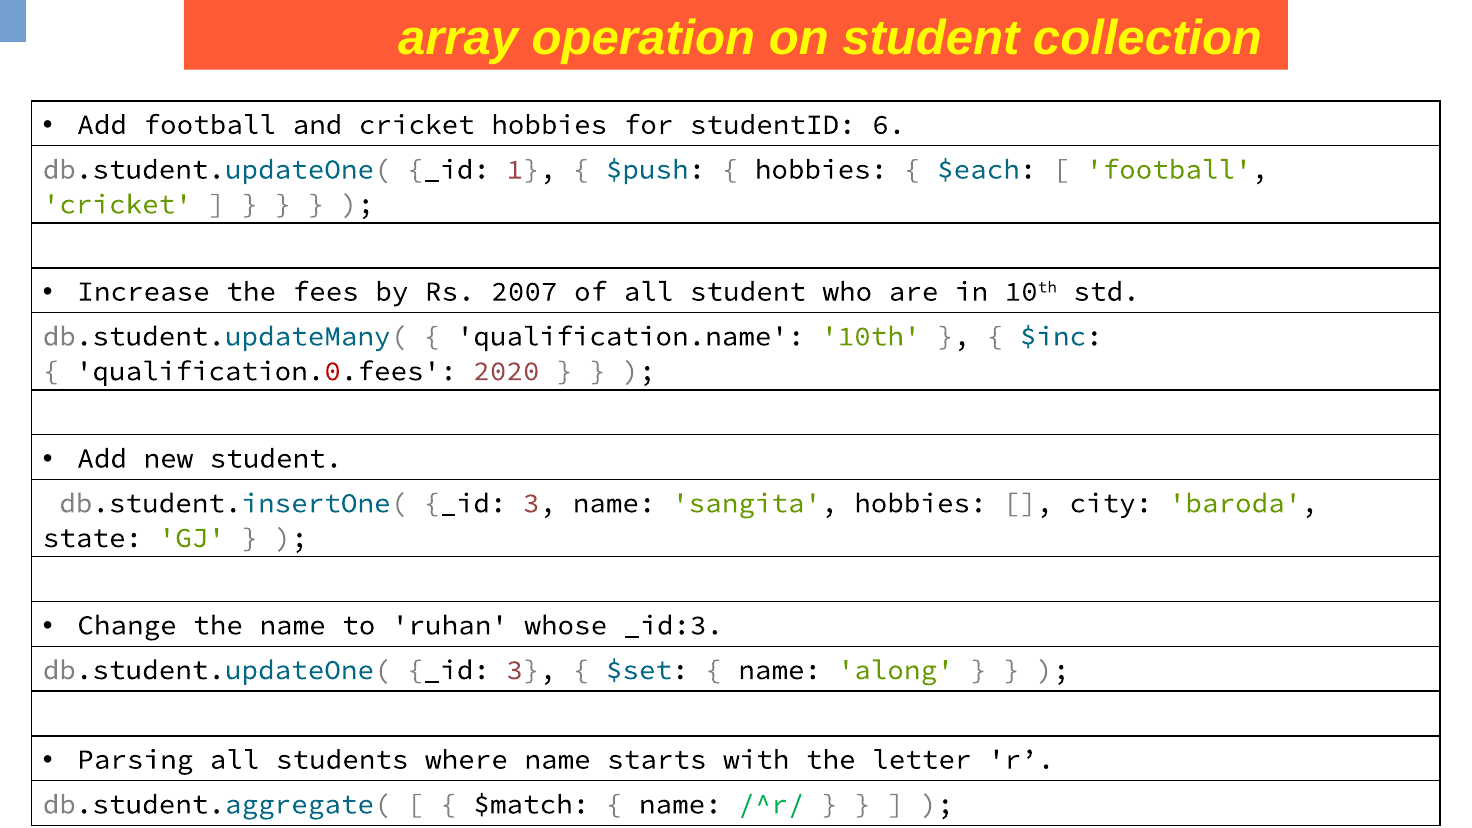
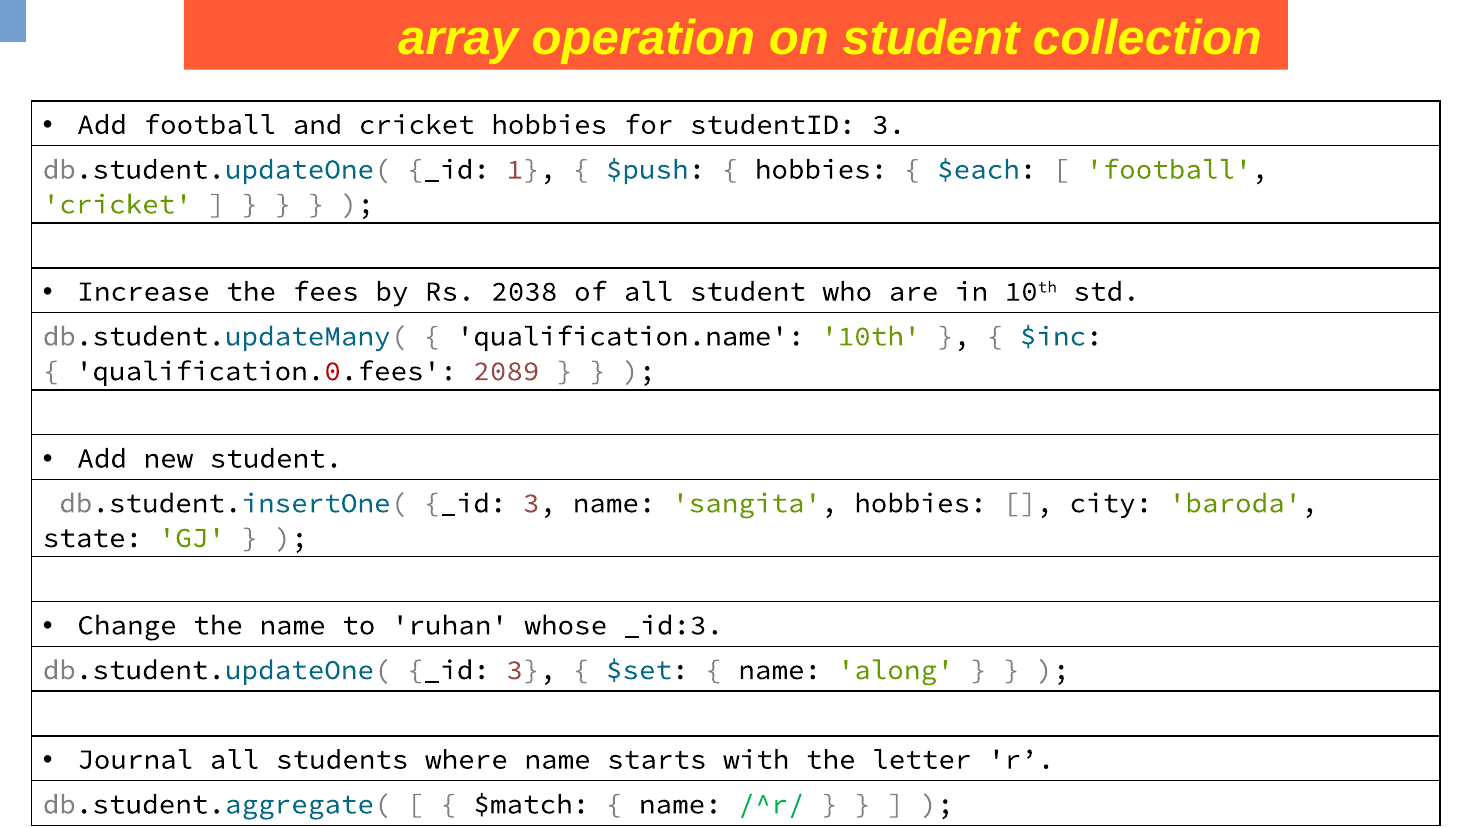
studentID 6: 6 -> 3
2007: 2007 -> 2038
2020: 2020 -> 2089
Parsing: Parsing -> Journal
